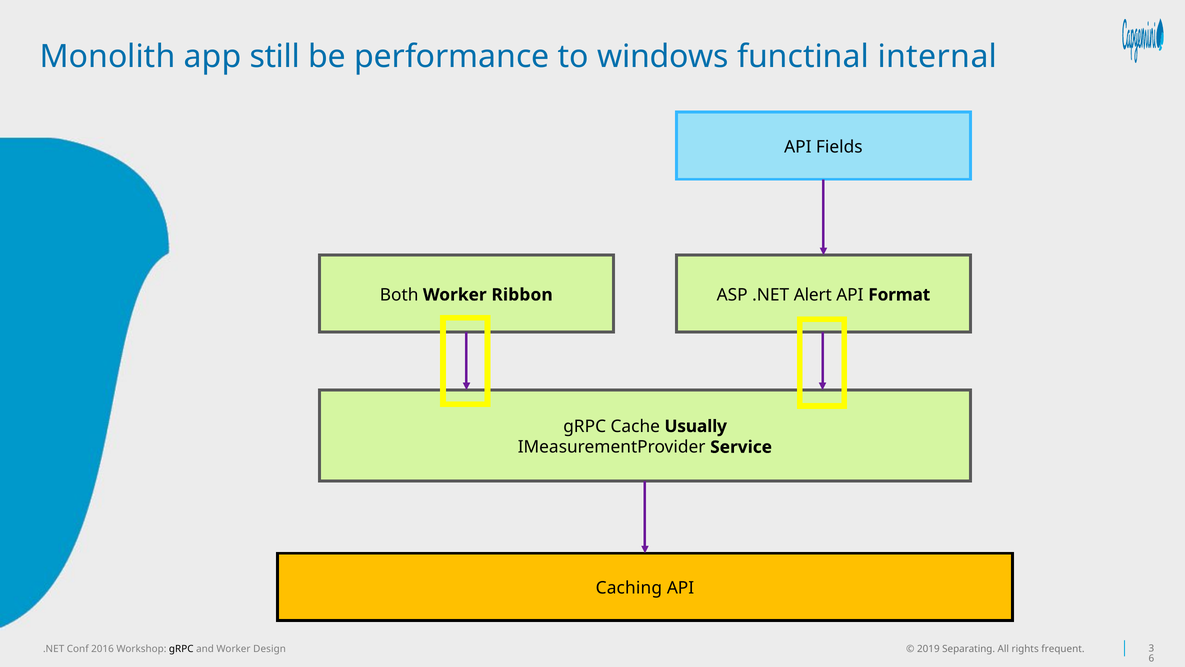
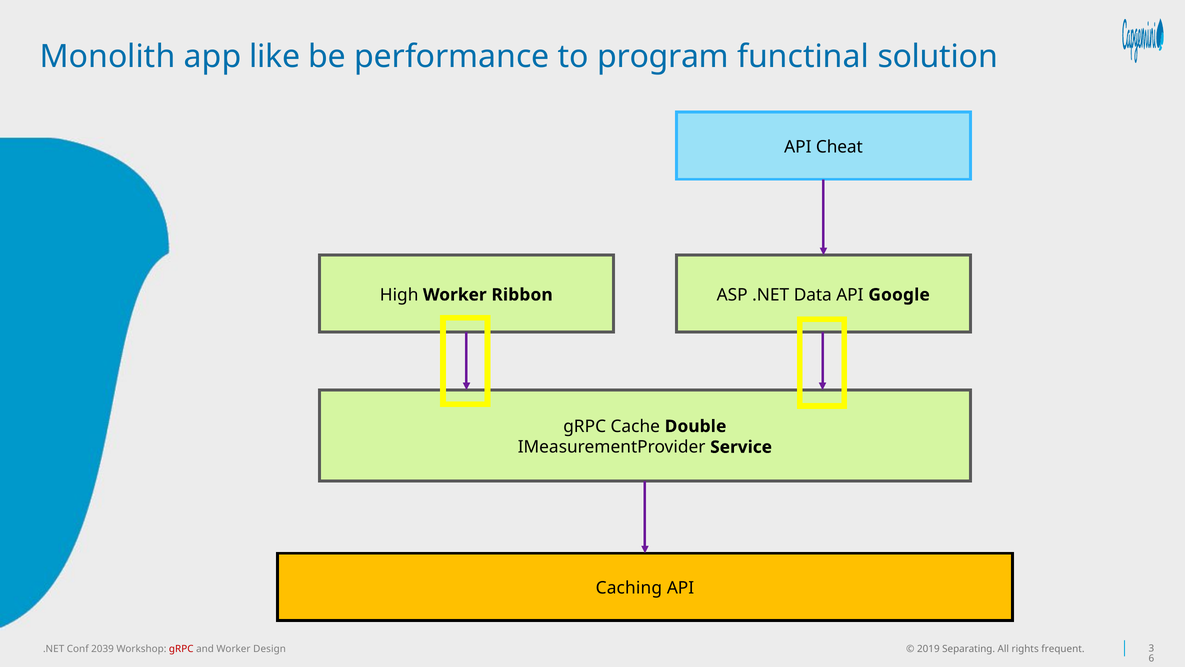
still: still -> like
windows: windows -> program
internal: internal -> solution
Fields: Fields -> Cheat
Both: Both -> High
Alert: Alert -> Data
Format: Format -> Google
Usually: Usually -> Double
2016: 2016 -> 2039
gRPC at (181, 649) colour: black -> red
